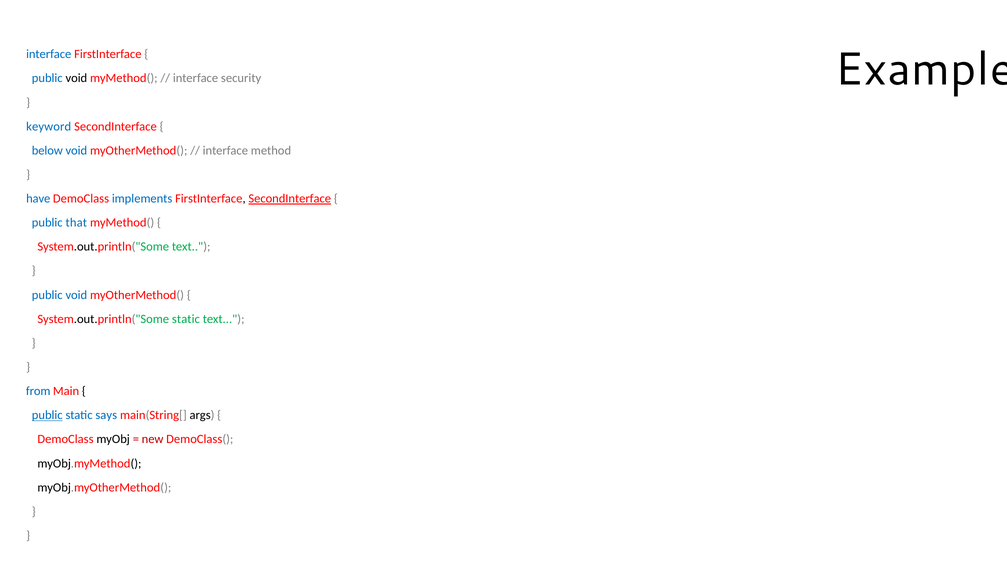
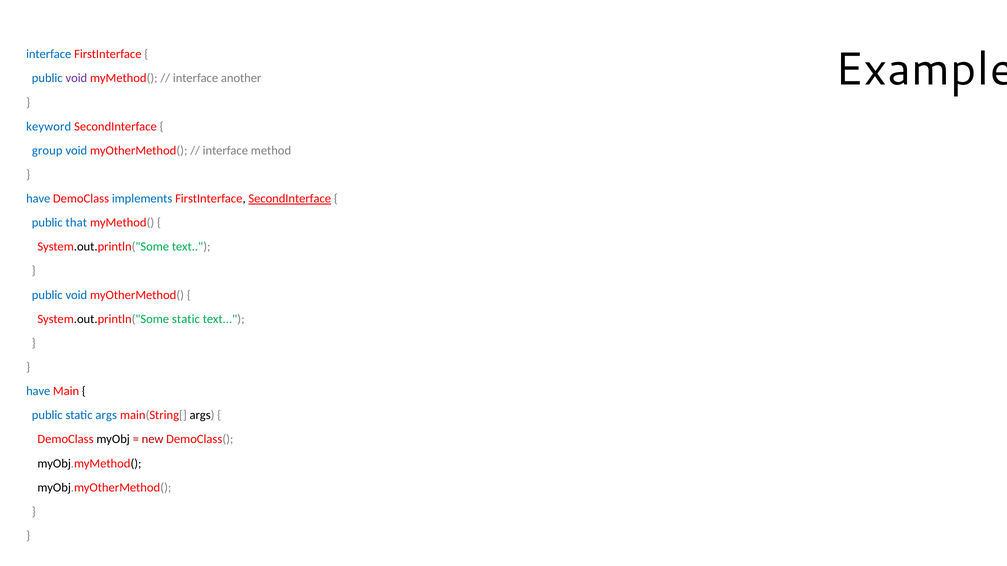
void at (76, 78) colour: black -> purple
security: security -> another
below: below -> group
from at (38, 391): from -> have
public at (47, 416) underline: present -> none
static says: says -> args
